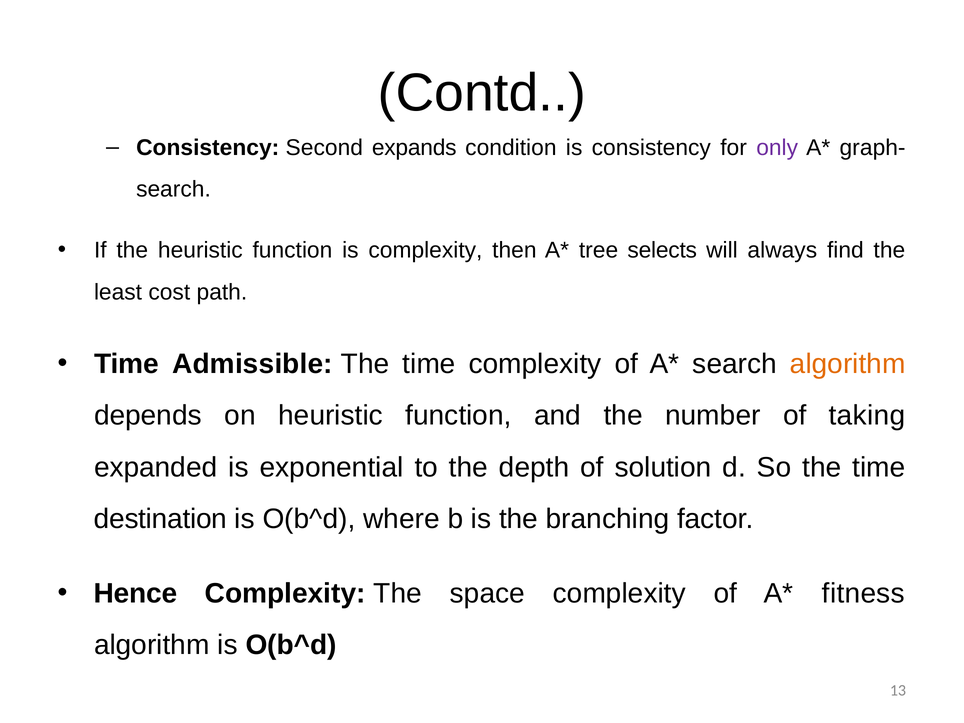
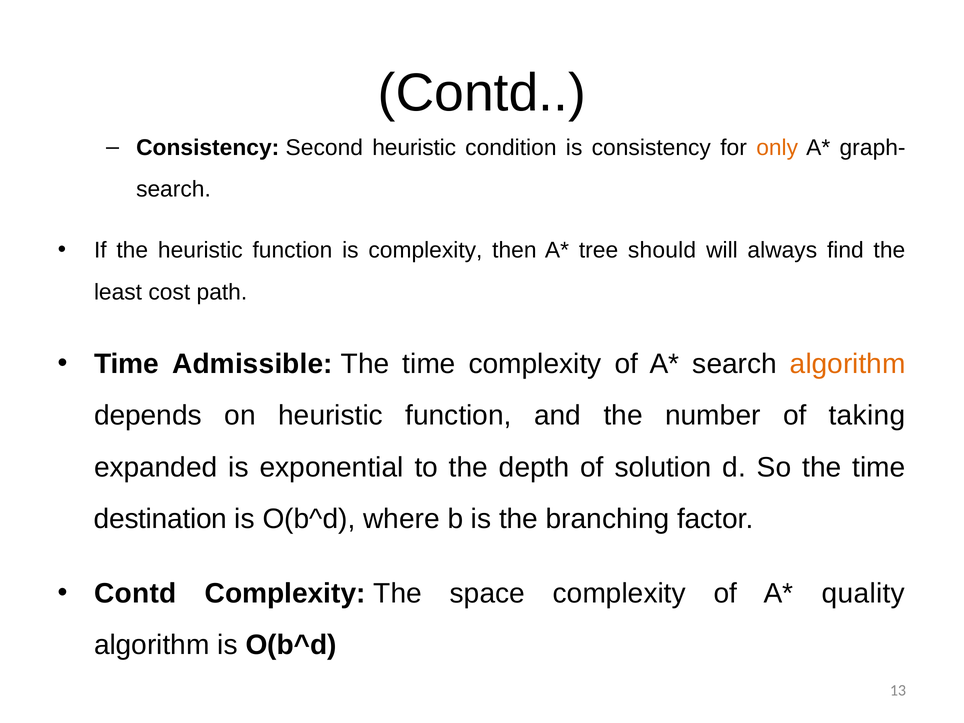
Second expands: expands -> heuristic
only colour: purple -> orange
selects: selects -> should
Hence at (136, 594): Hence -> Contd
fitness: fitness -> quality
